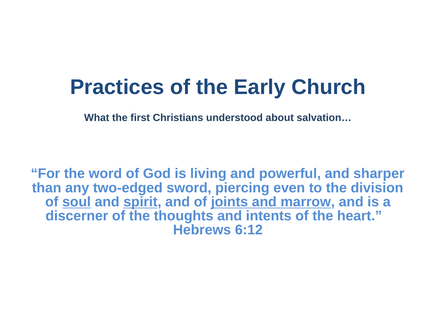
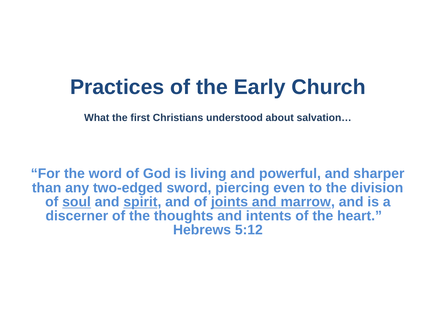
6:12: 6:12 -> 5:12
